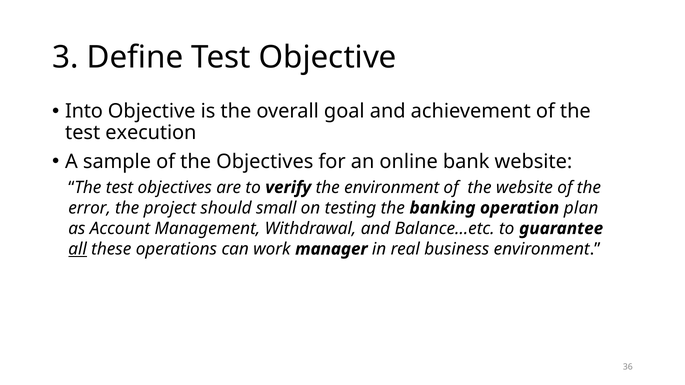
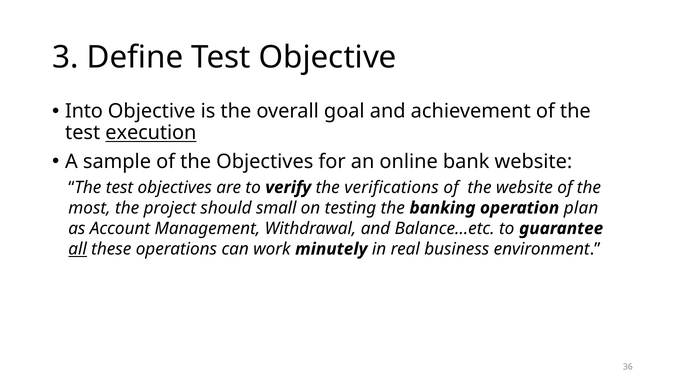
execution underline: none -> present
the environment: environment -> verifications
error: error -> most
manager: manager -> minutely
